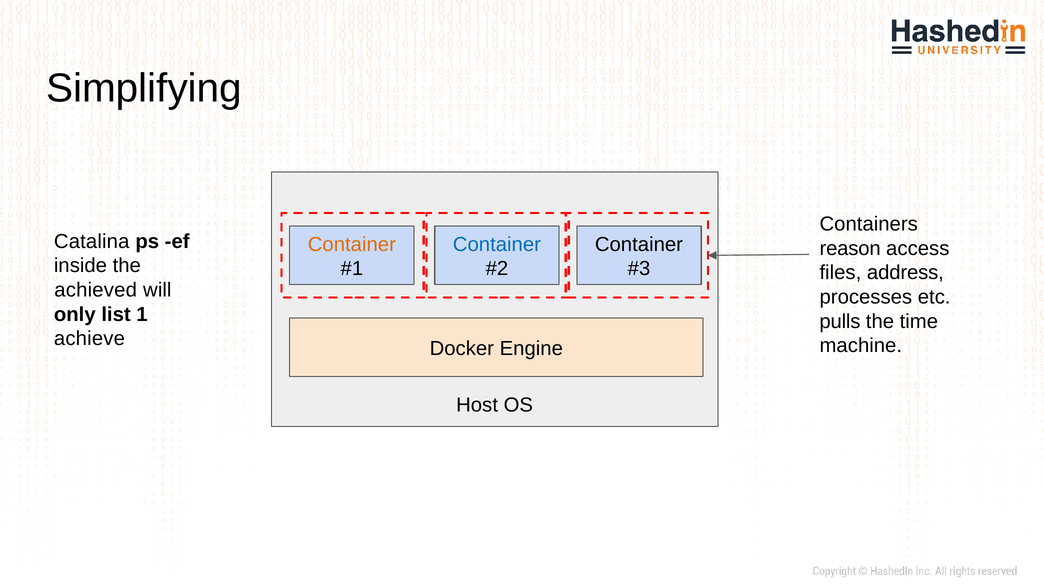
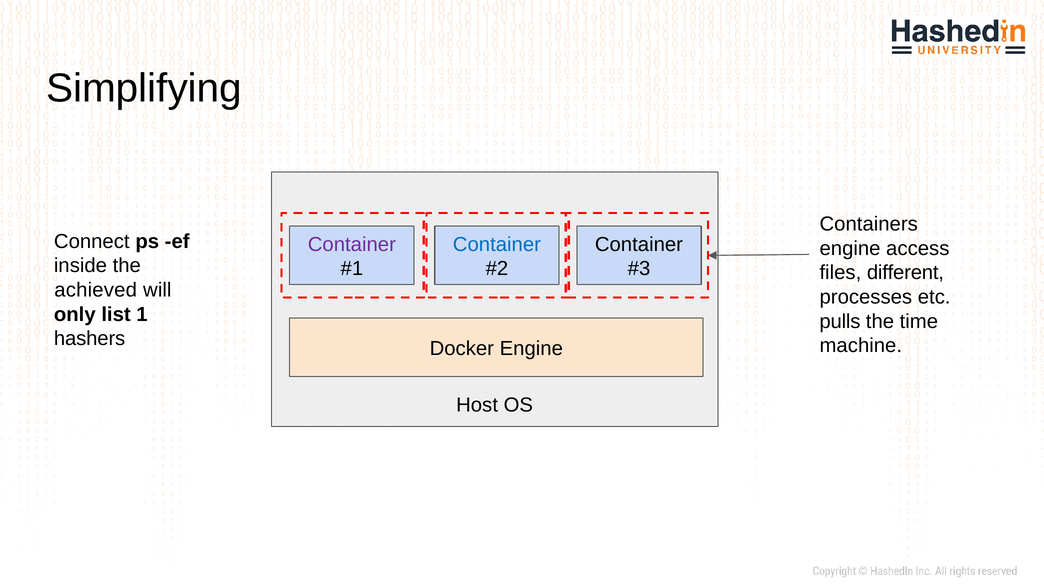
Catalina: Catalina -> Connect
Container at (352, 245) colour: orange -> purple
reason at (850, 248): reason -> engine
address: address -> different
achieve: achieve -> hashers
